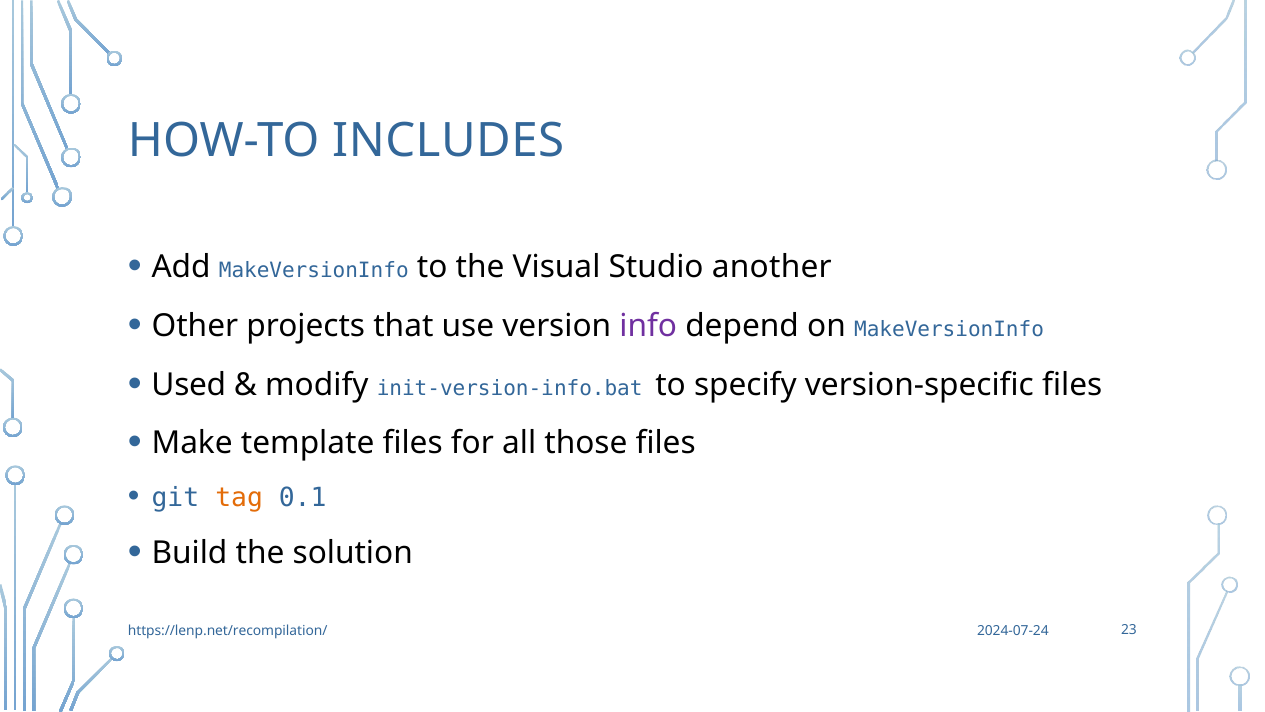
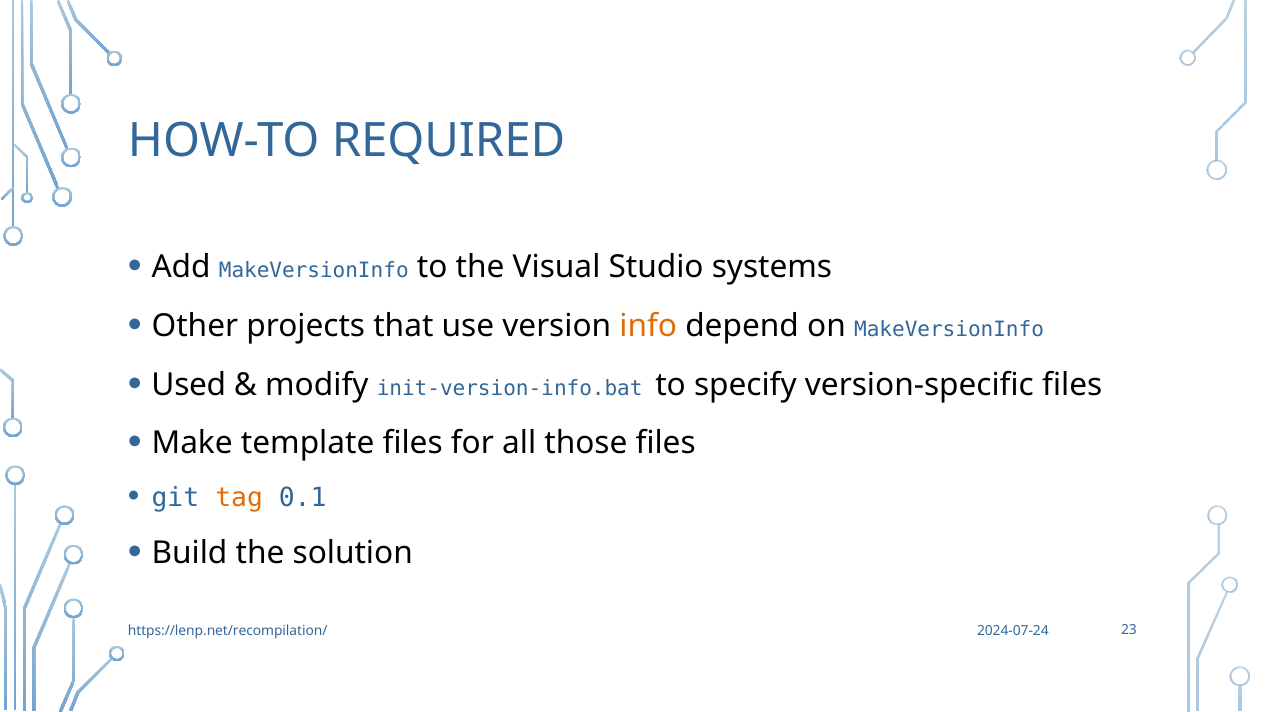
INCLUDES: INCLUDES -> REQUIRED
another: another -> systems
info colour: purple -> orange
